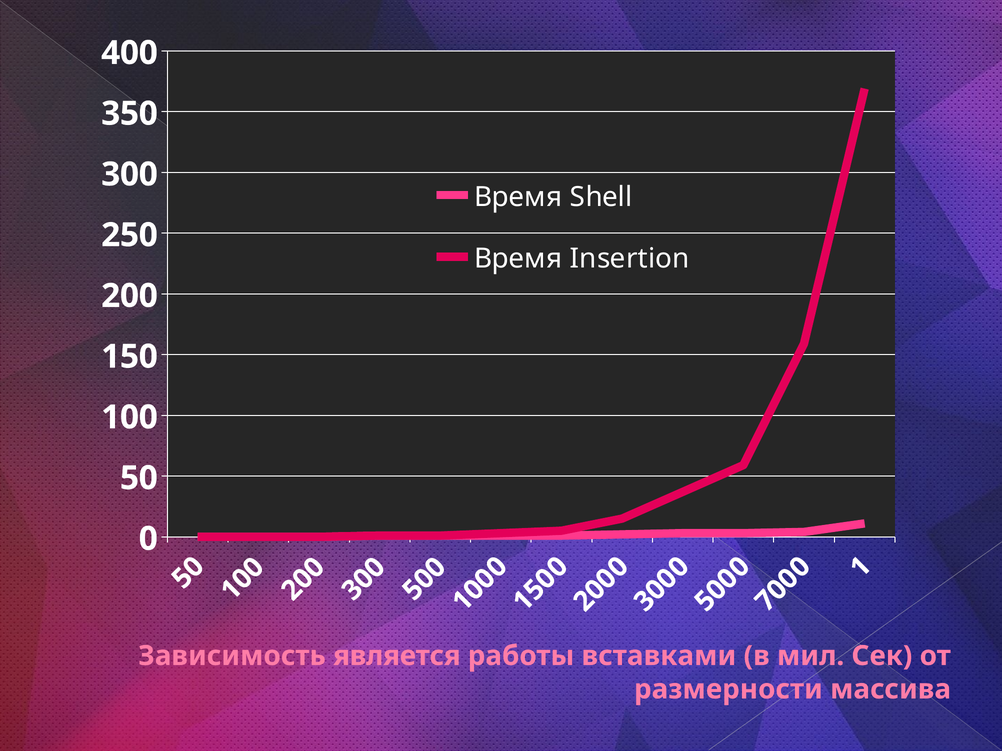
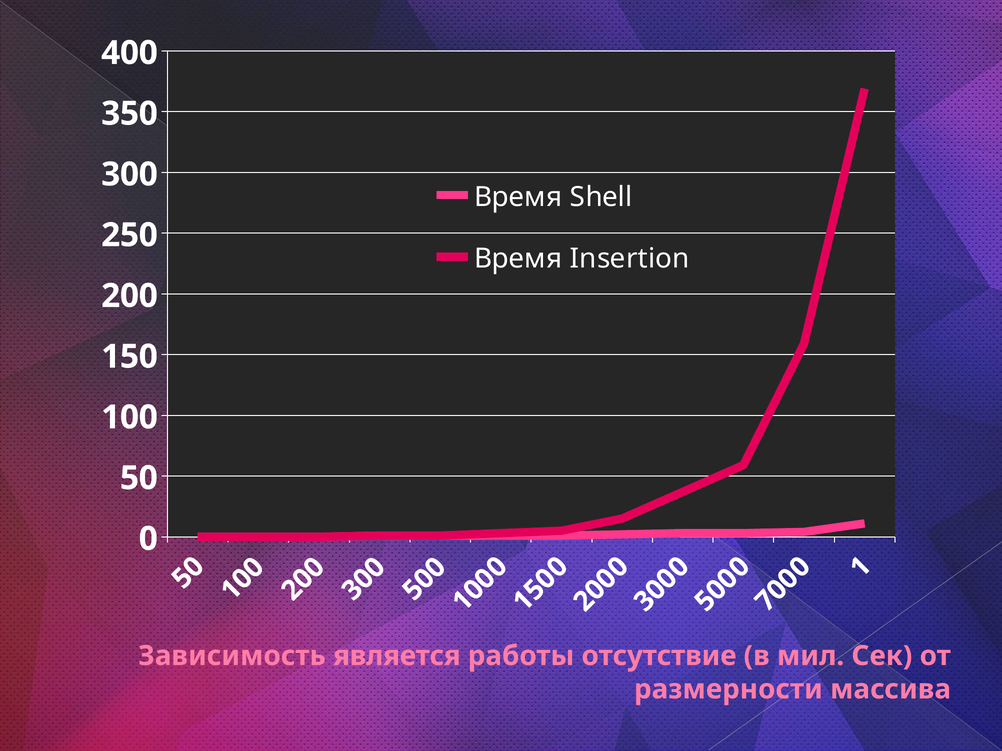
вставками: вставками -> отсутствие
